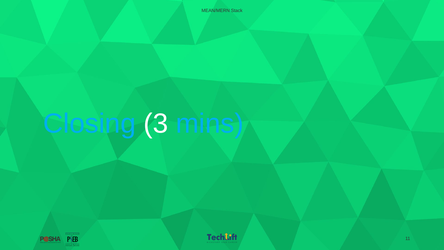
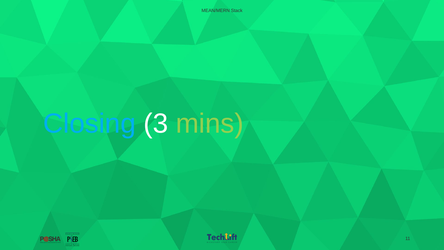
mins colour: light blue -> light green
